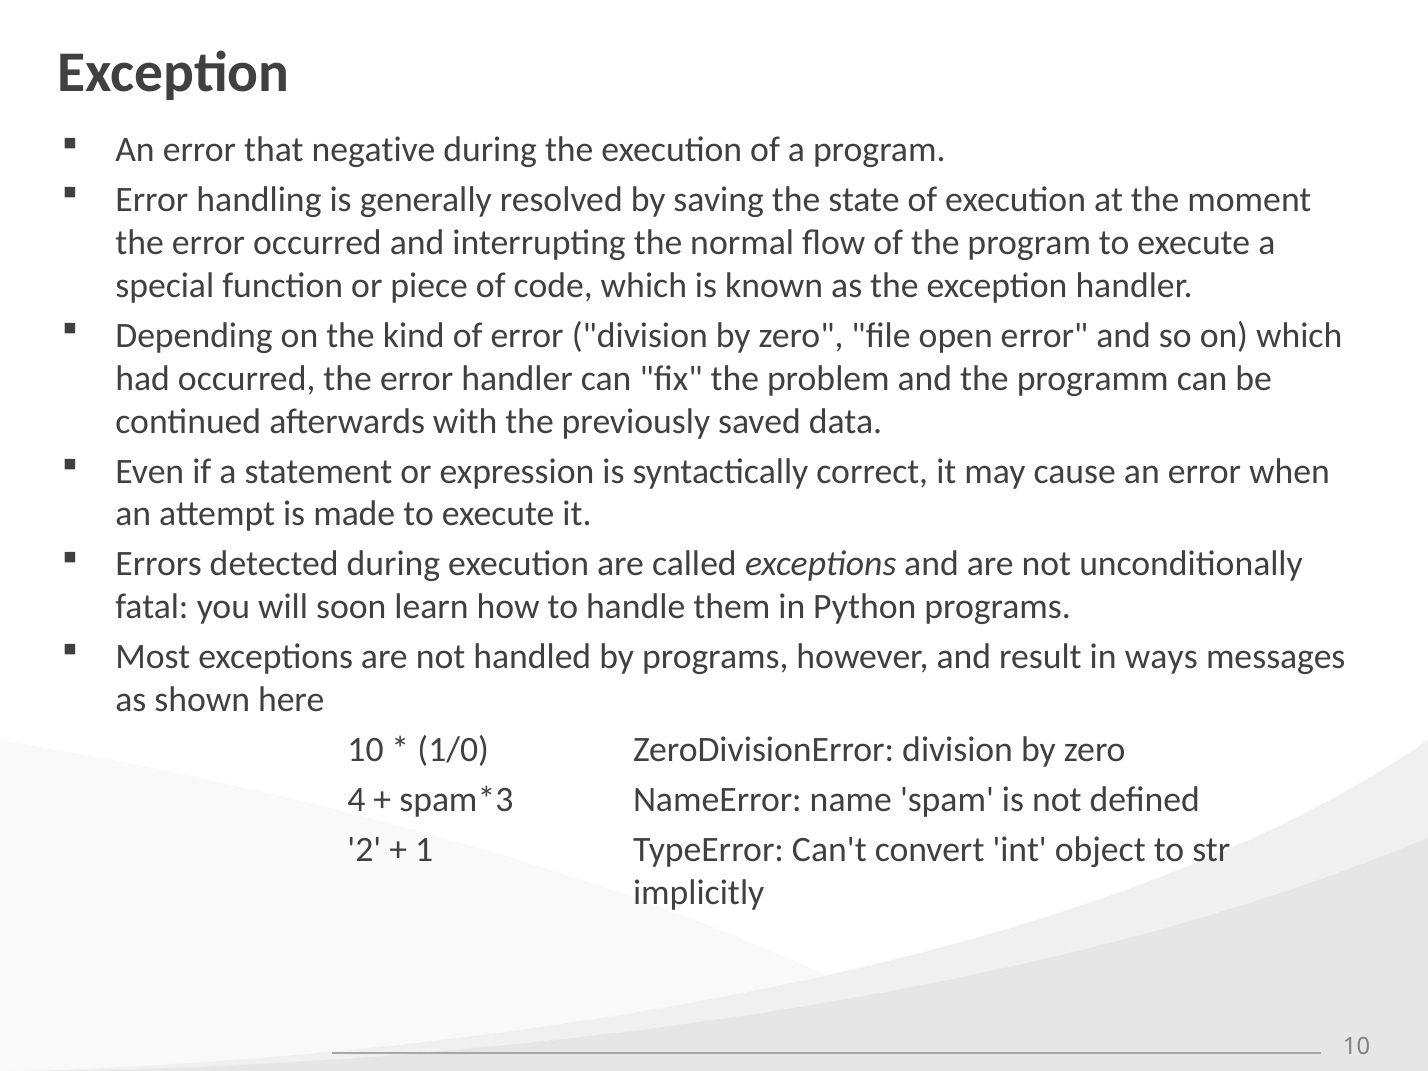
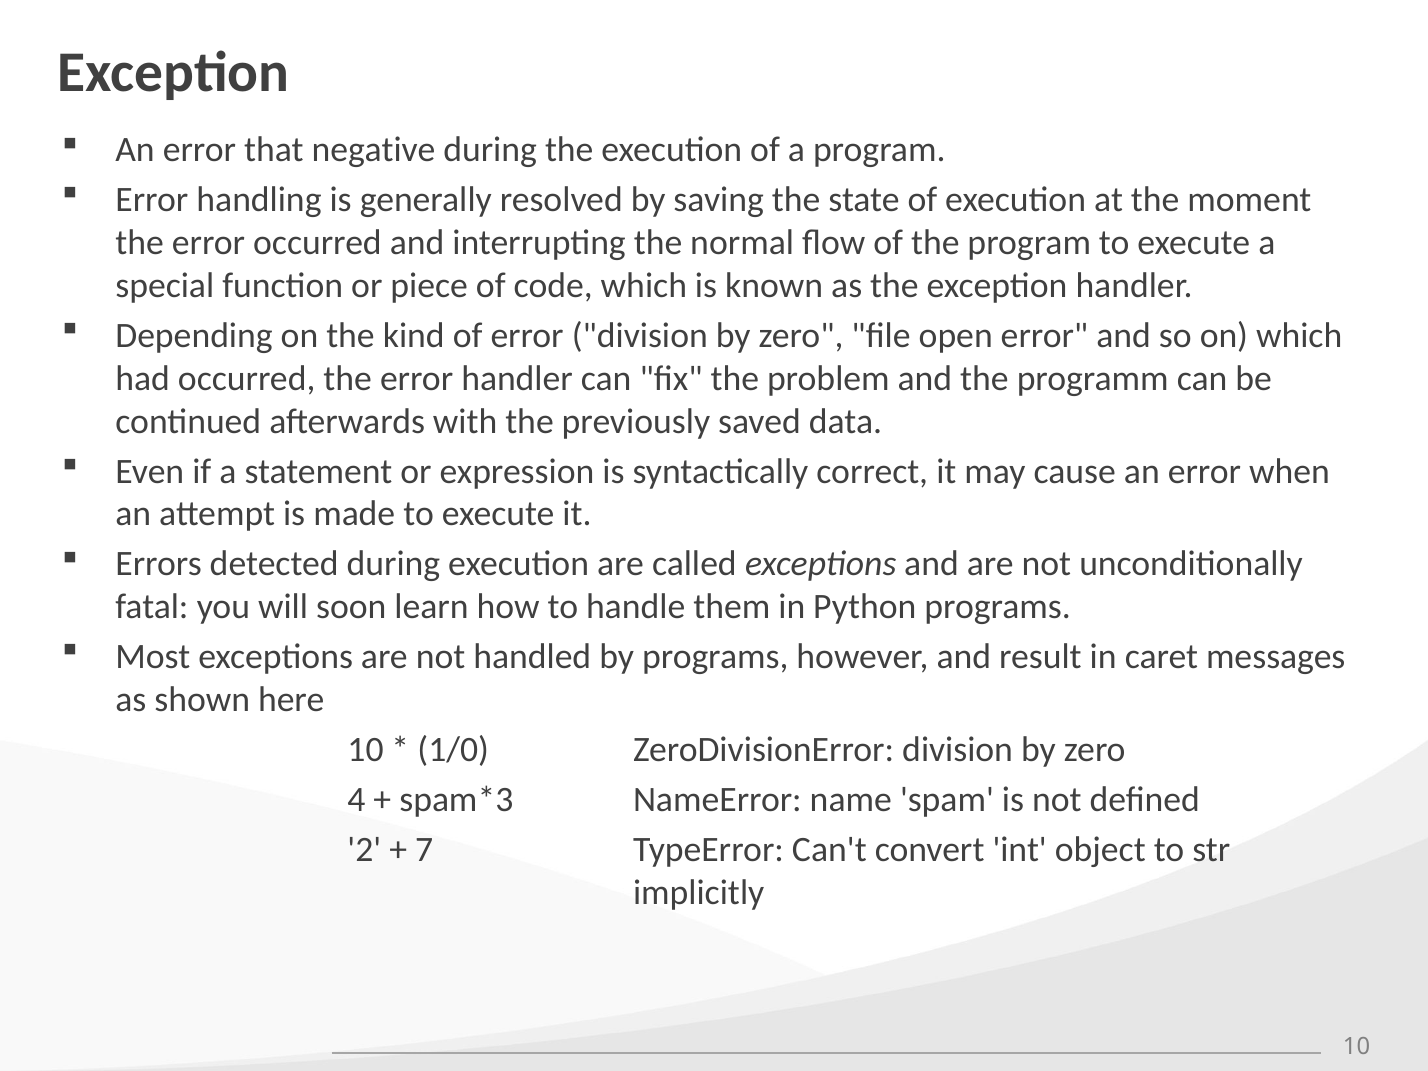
ways: ways -> caret
1: 1 -> 7
